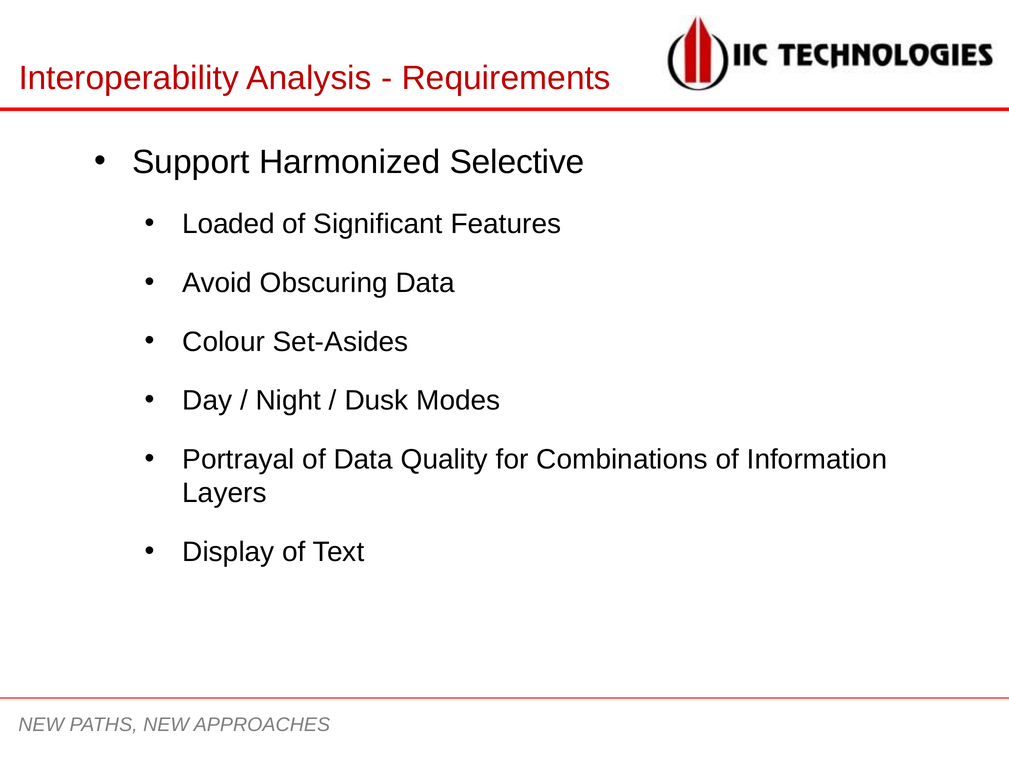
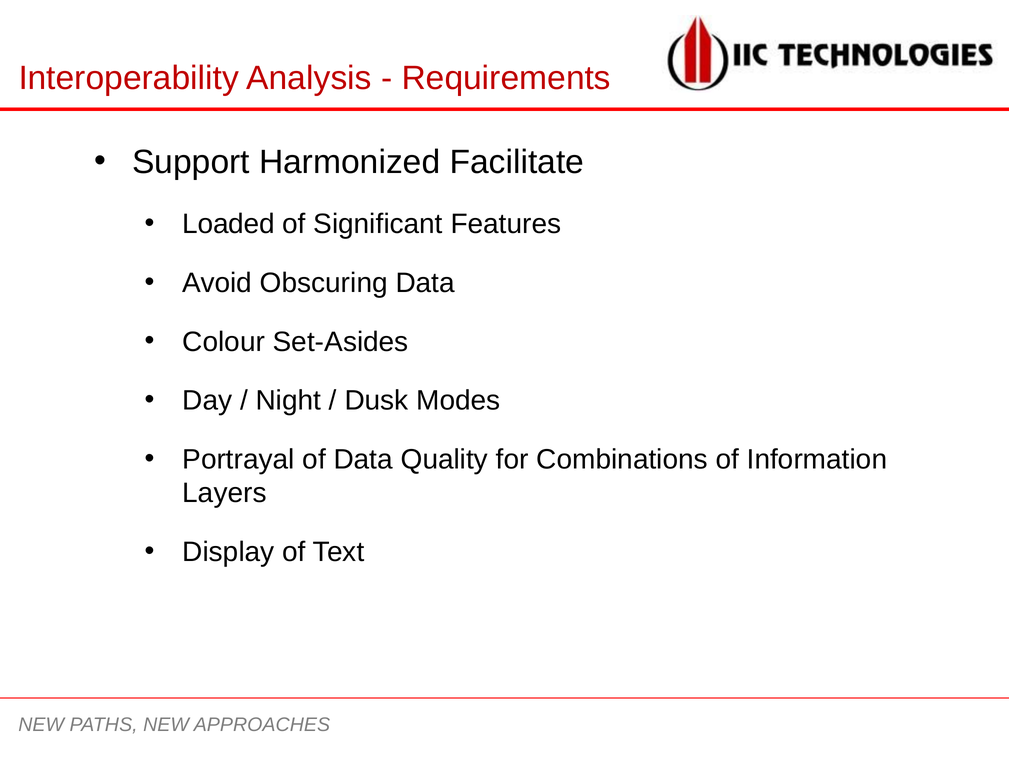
Selective: Selective -> Facilitate
